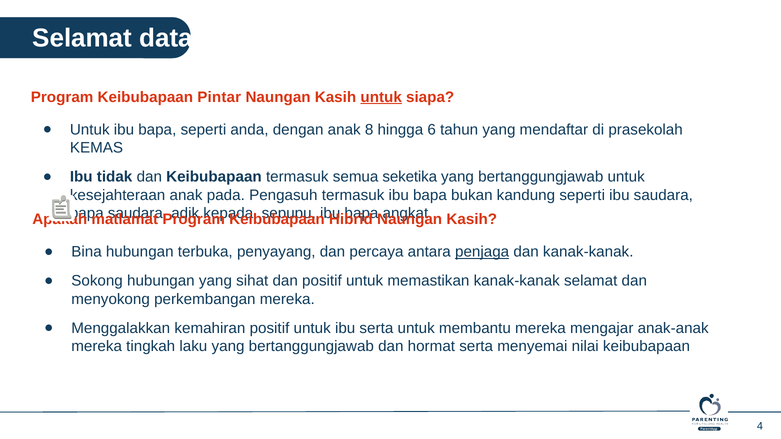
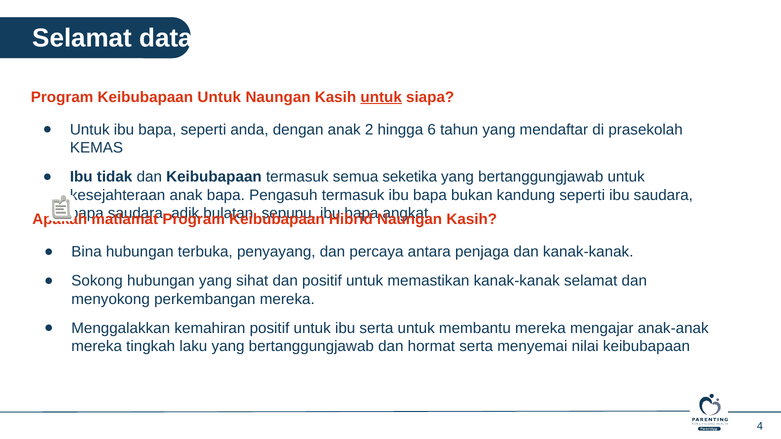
Keibubapaan Pintar: Pintar -> Untuk
8: 8 -> 2
anak pada: pada -> bapa
kepada: kepada -> bulatan
penjaga underline: present -> none
